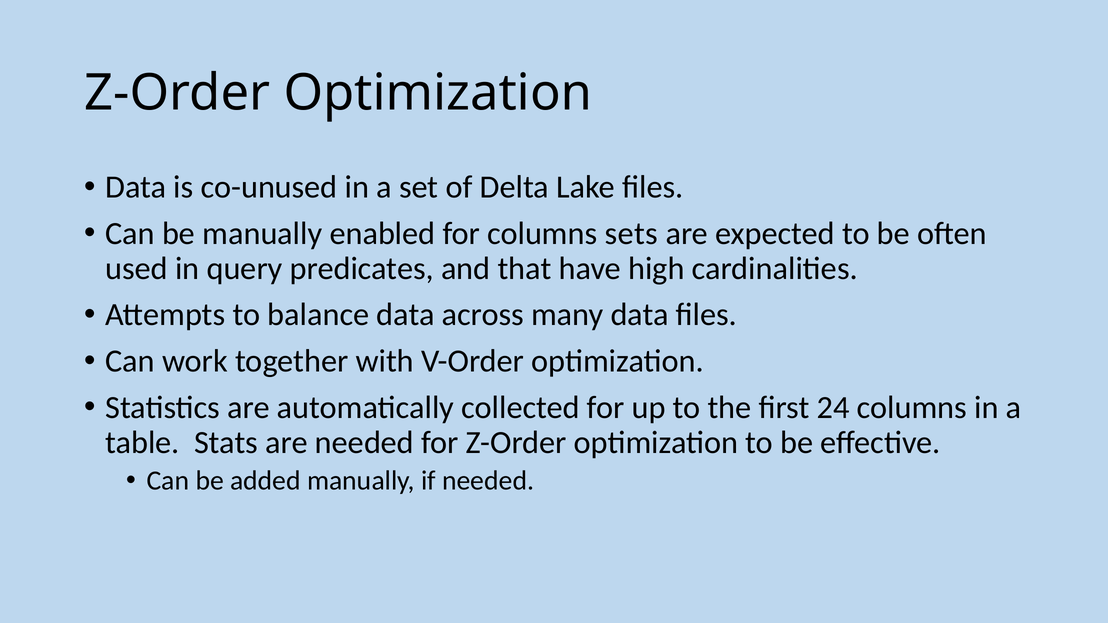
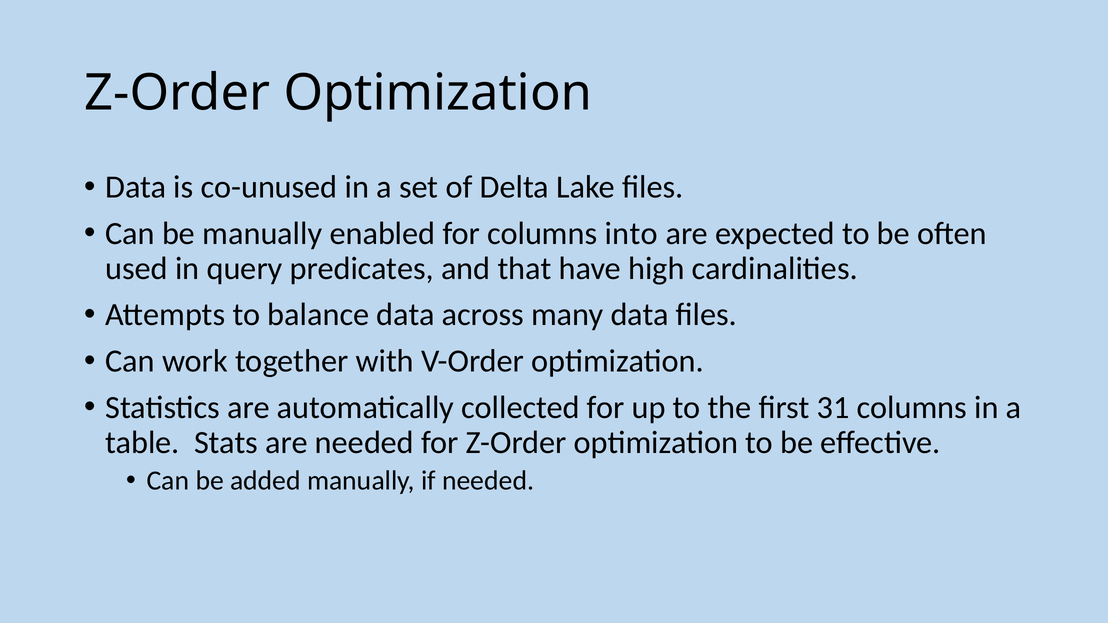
sets: sets -> into
24: 24 -> 31
